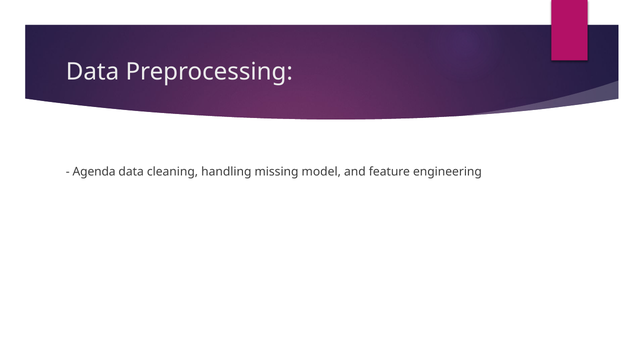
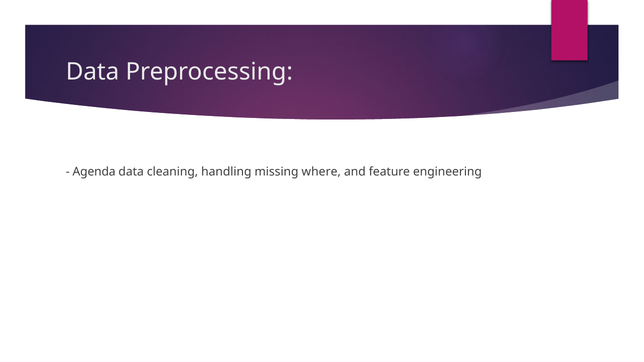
model: model -> where
